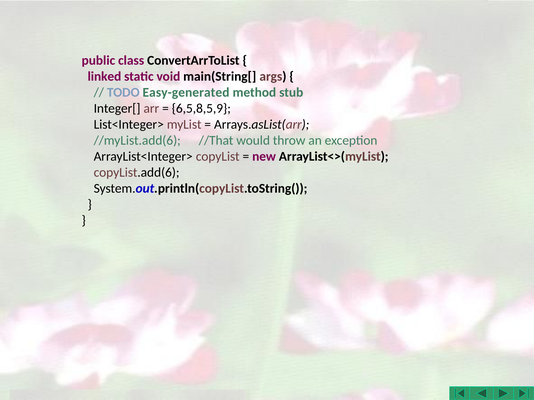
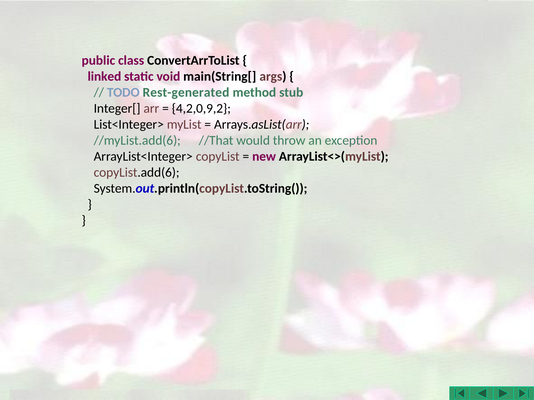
Easy-generated: Easy-generated -> Rest-generated
6,5,8,5,9: 6,5,8,5,9 -> 4,2,0,9,2
